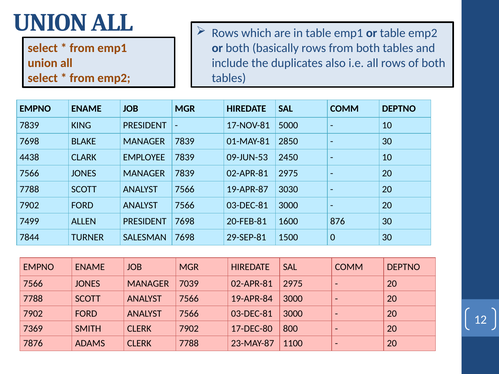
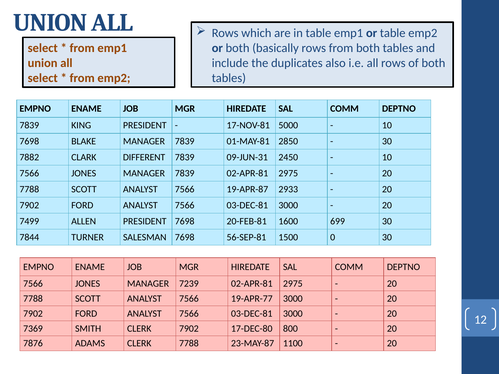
4438: 4438 -> 7882
EMPLOYEE: EMPLOYEE -> DIFFERENT
09-JUN-53: 09-JUN-53 -> 09-JUN-31
3030: 3030 -> 2933
876: 876 -> 699
29-SEP-81: 29-SEP-81 -> 56-SEP-81
7039: 7039 -> 7239
19-APR-84: 19-APR-84 -> 19-APR-77
